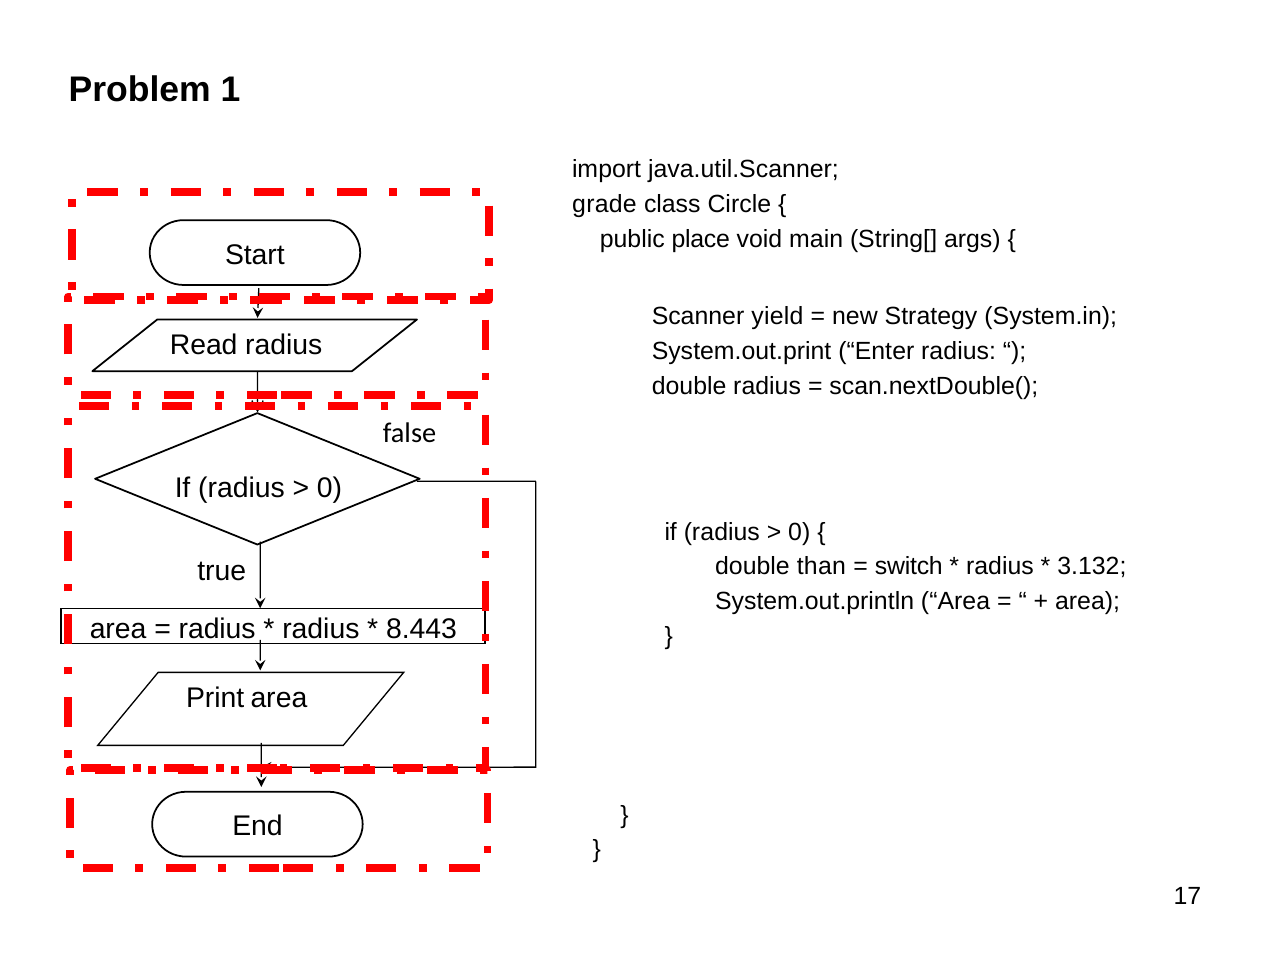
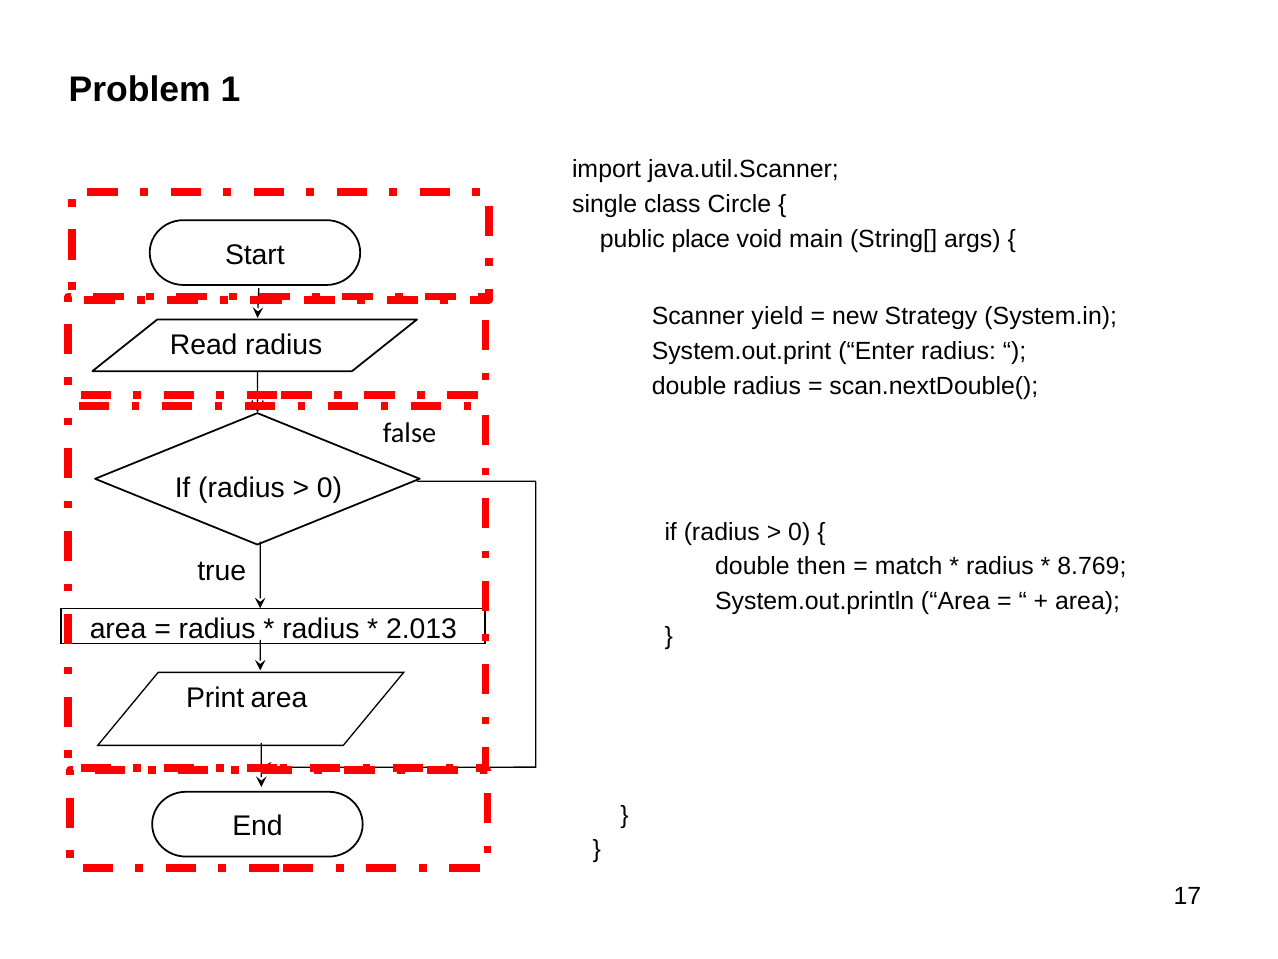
grade: grade -> single
than: than -> then
switch: switch -> match
3.132: 3.132 -> 8.769
8.443: 8.443 -> 2.013
